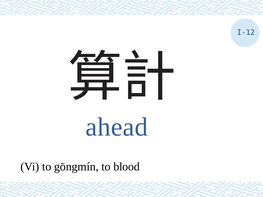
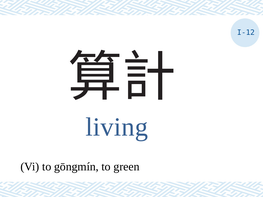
ahead: ahead -> living
blood: blood -> green
